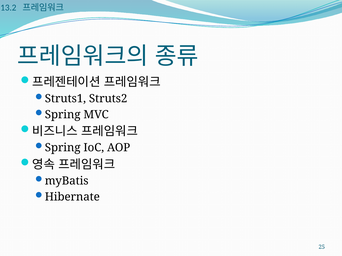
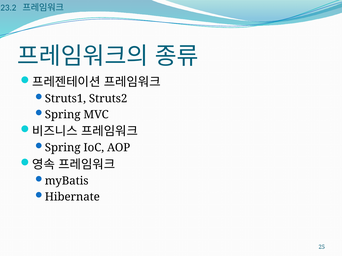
13.2: 13.2 -> 23.2
